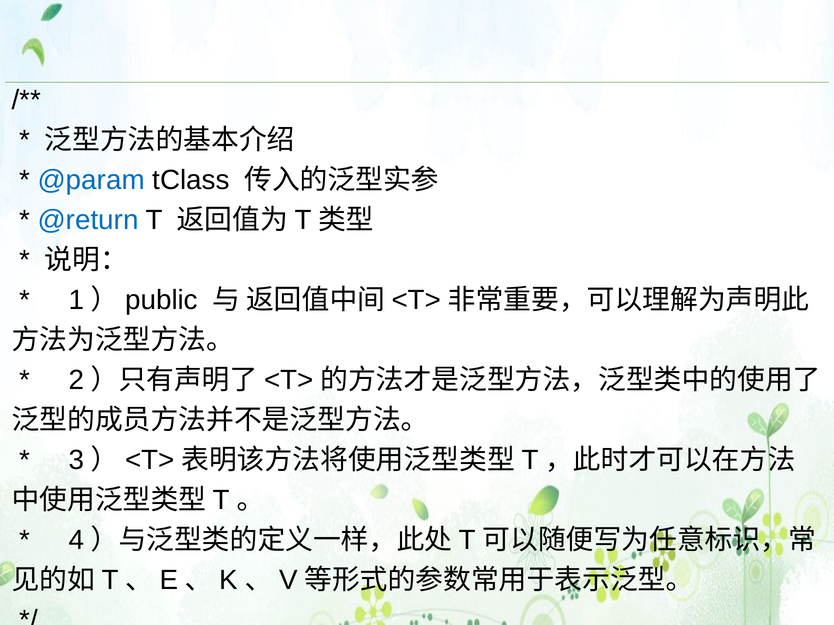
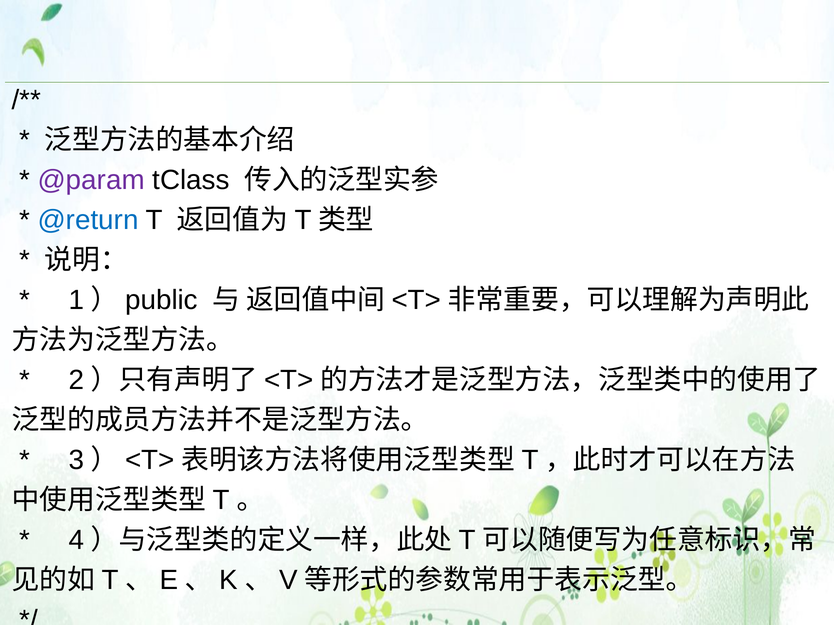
@param colour: blue -> purple
